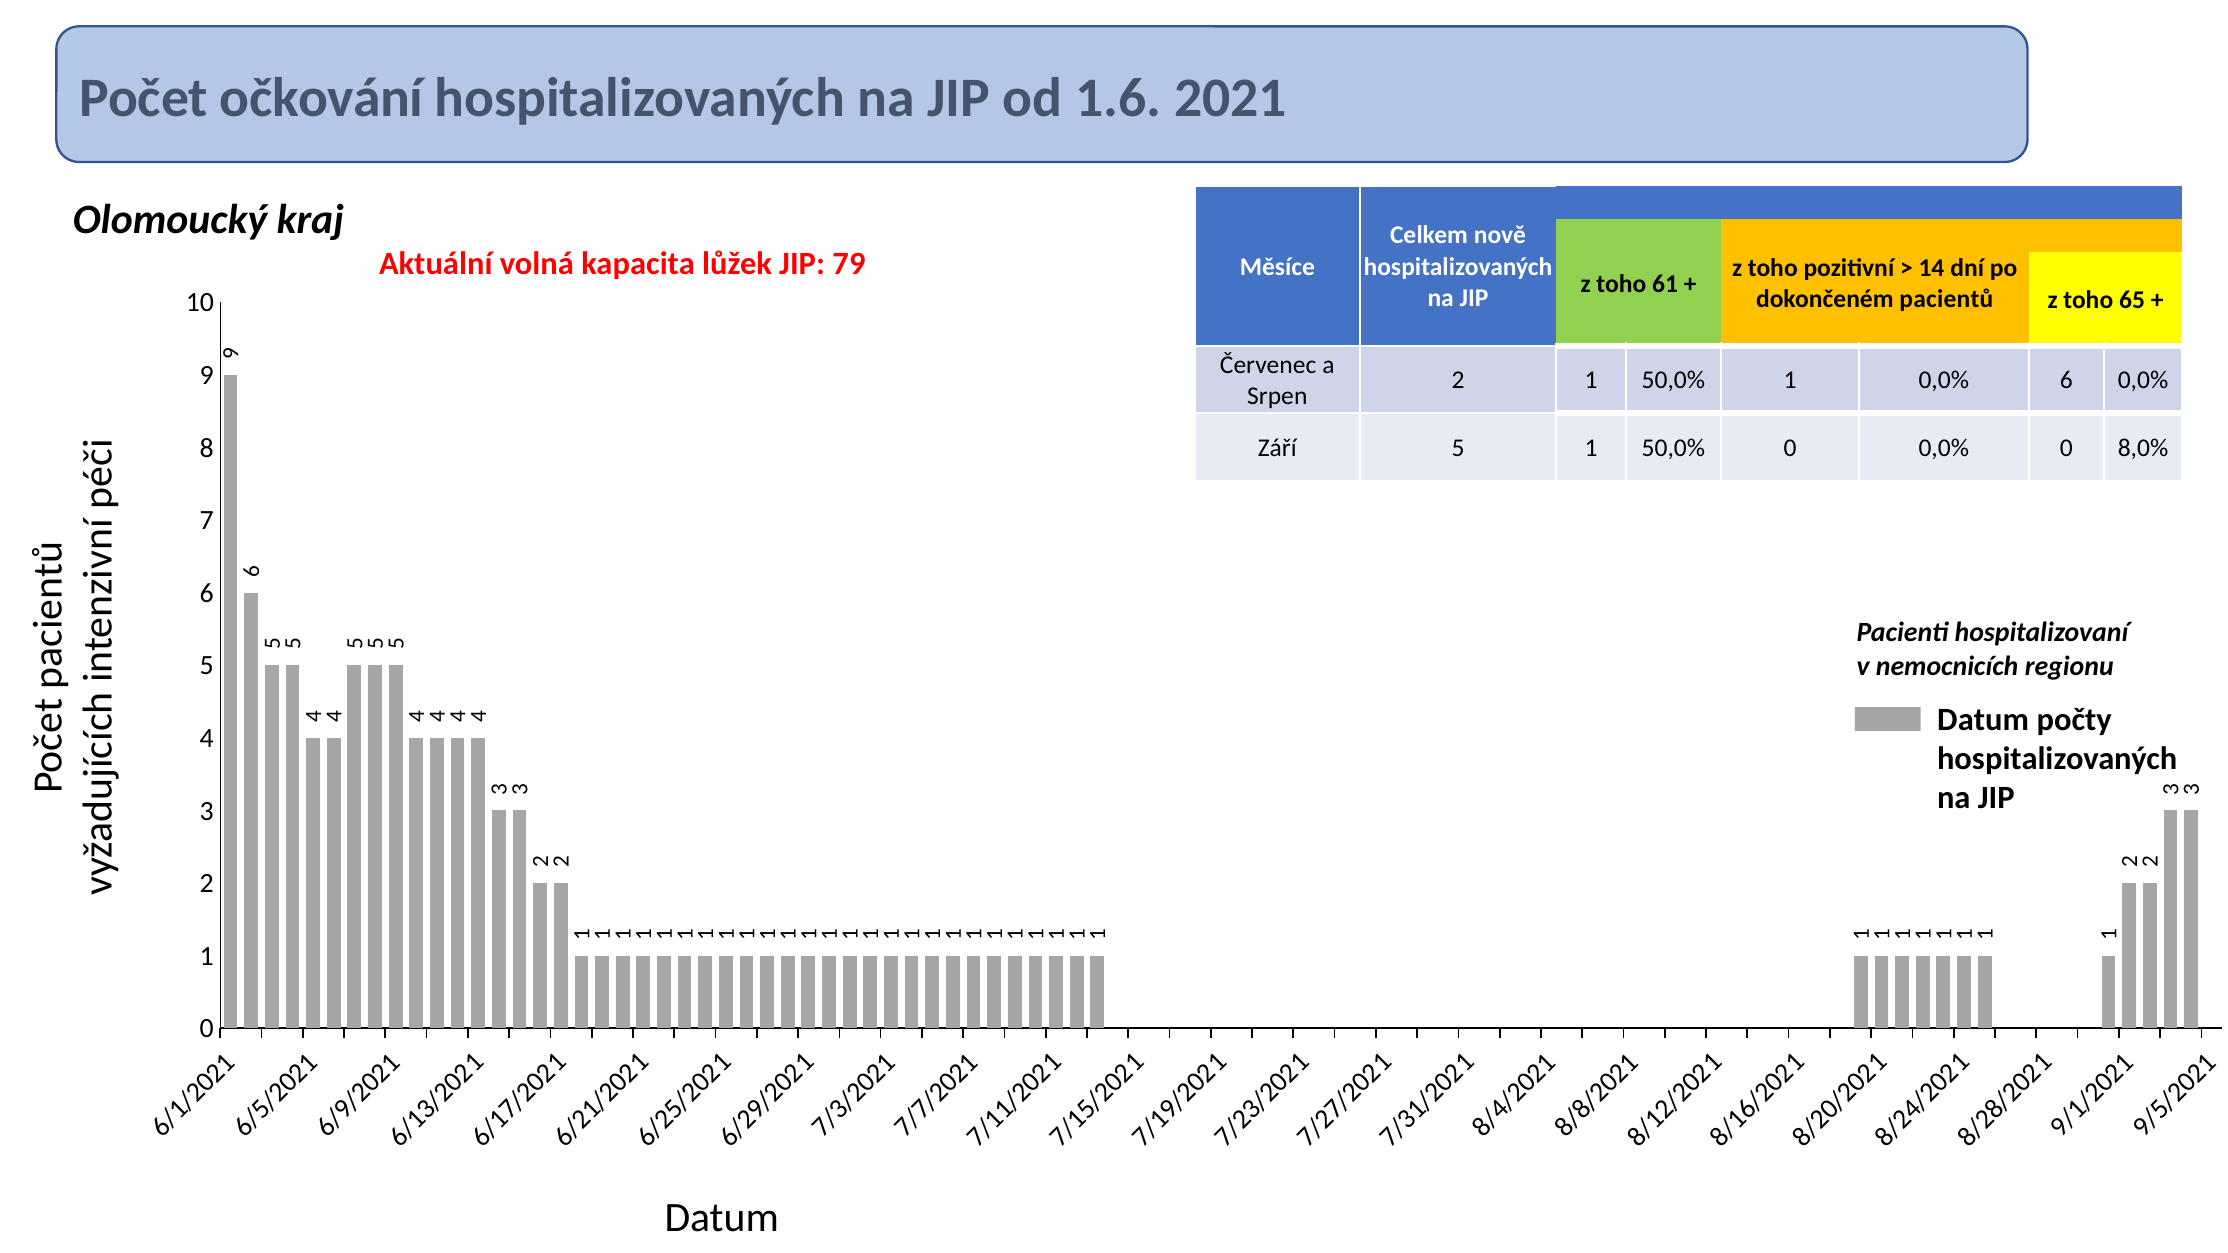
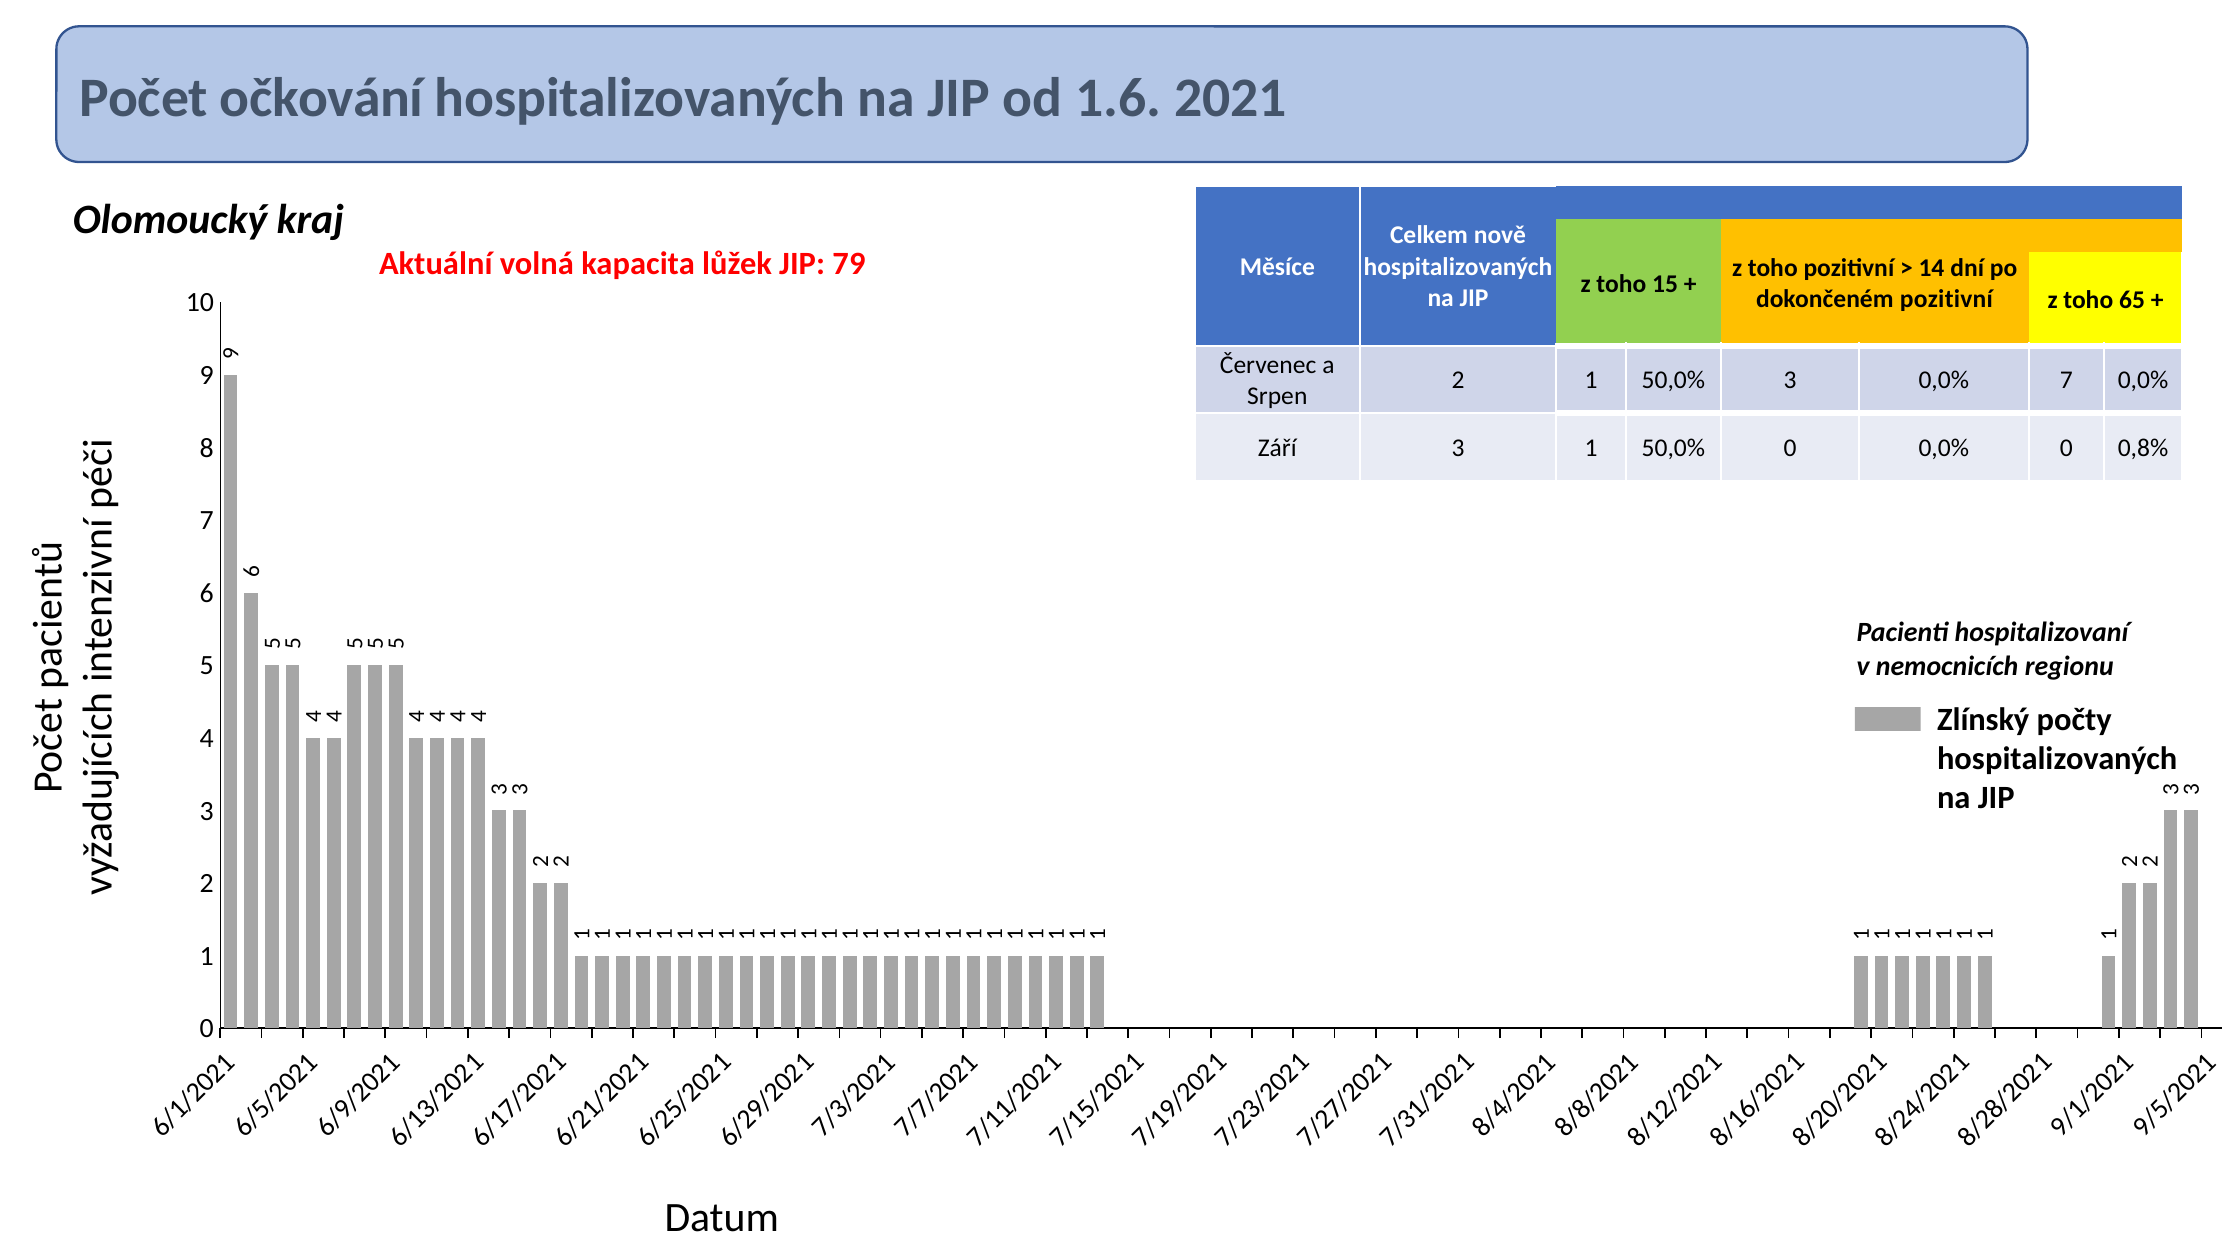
61: 61 -> 15
dokončeném pacientů: pacientů -> pozitivní
50,0% 1: 1 -> 3
0,0% 6: 6 -> 7
Září 5: 5 -> 3
8,0%: 8,0% -> 0,8%
Datum at (1983, 720): Datum -> Zlínský
